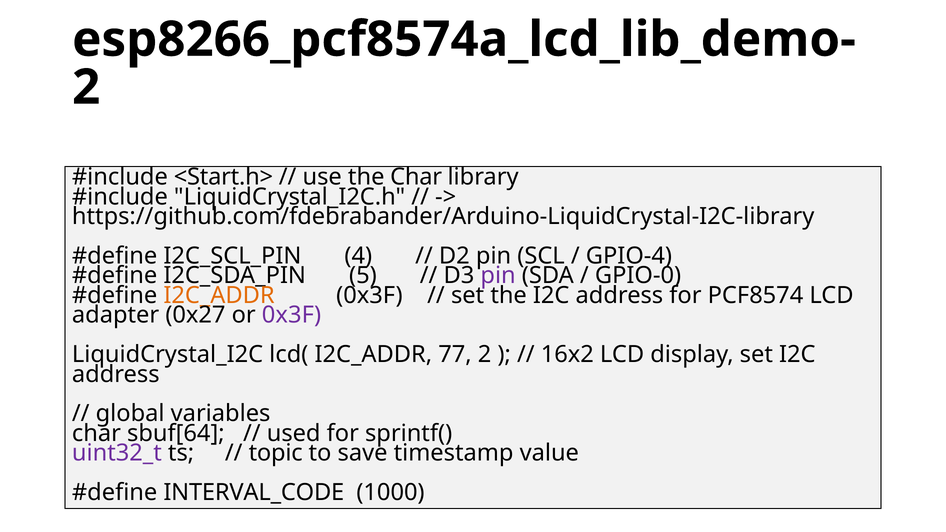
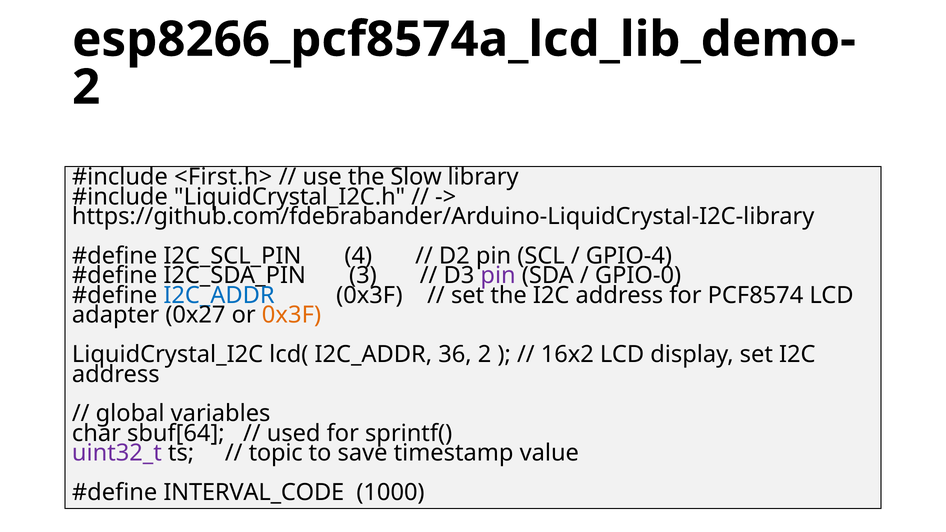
<Start.h>: <Start.h> -> <First.h>
the Char: Char -> Slow
5: 5 -> 3
I2C_ADDR at (219, 295) colour: orange -> blue
0x3F at (292, 315) colour: purple -> orange
77: 77 -> 36
